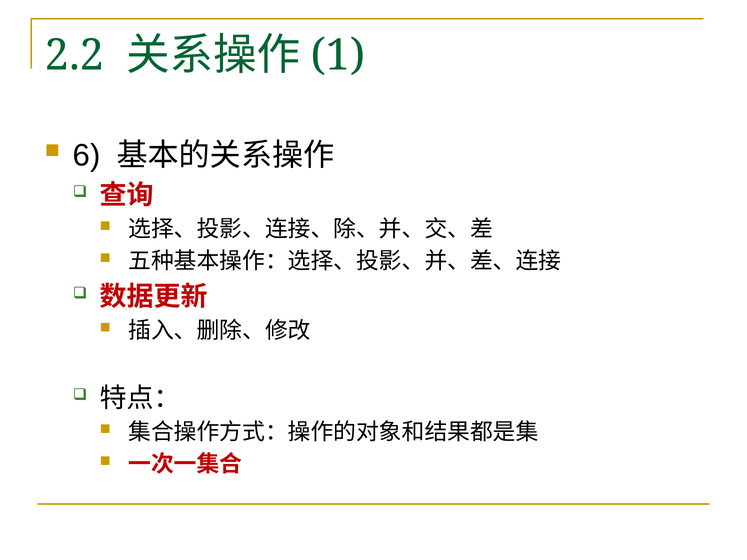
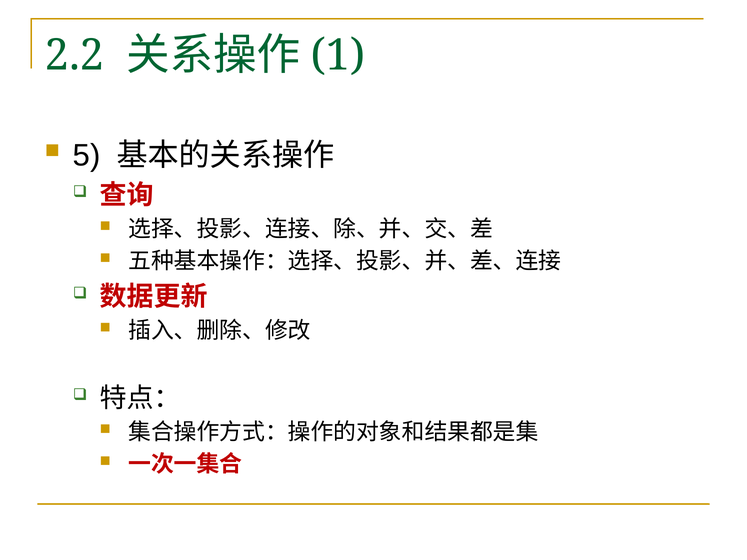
6: 6 -> 5
